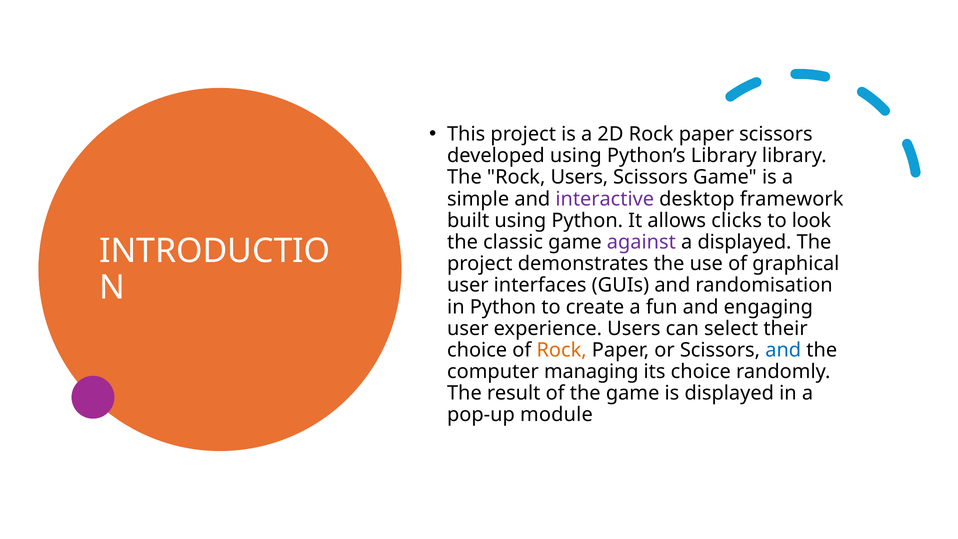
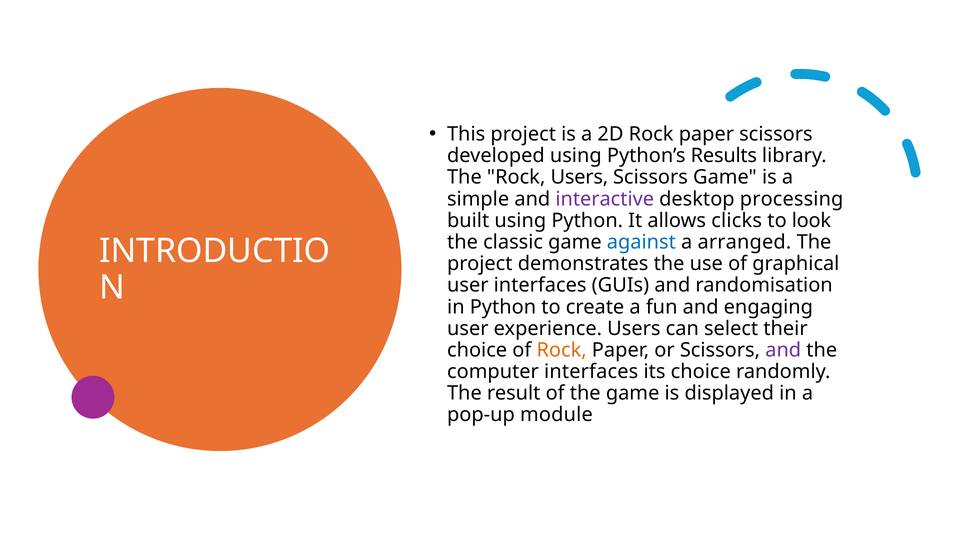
Python’s Library: Library -> Results
framework: framework -> processing
against colour: purple -> blue
a displayed: displayed -> arranged
and at (783, 350) colour: blue -> purple
computer managing: managing -> interfaces
